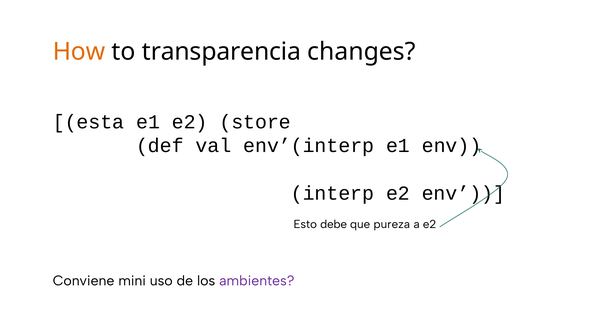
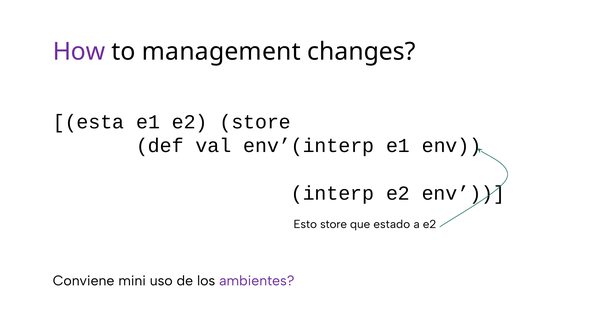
How colour: orange -> purple
transparencia: transparencia -> management
Esto debe: debe -> store
pureza: pureza -> estado
